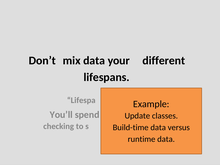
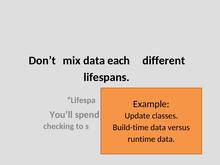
your: your -> each
